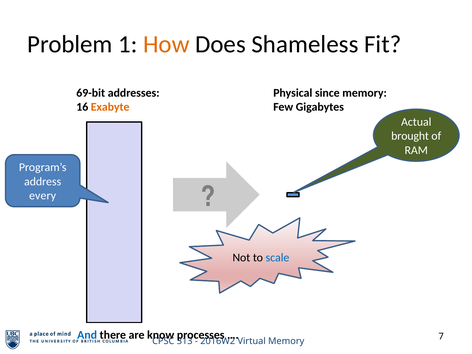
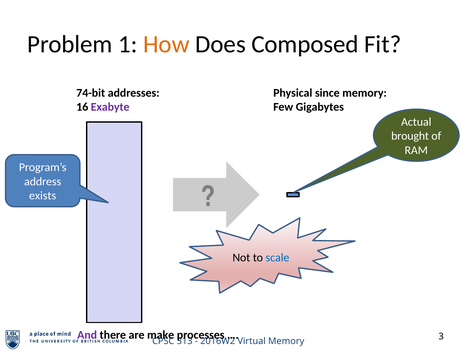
Shameless: Shameless -> Composed
69-bit: 69-bit -> 74-bit
Exabyte colour: orange -> purple
every: every -> exists
And colour: blue -> purple
know: know -> make
7: 7 -> 3
